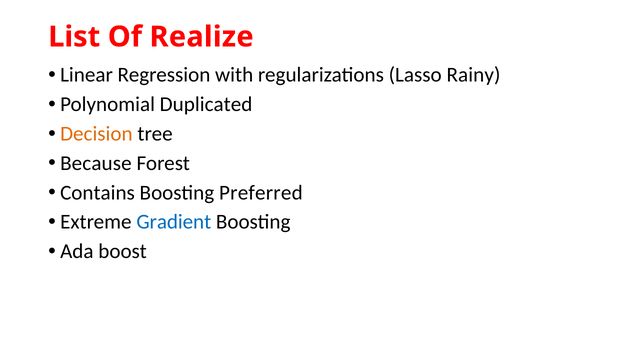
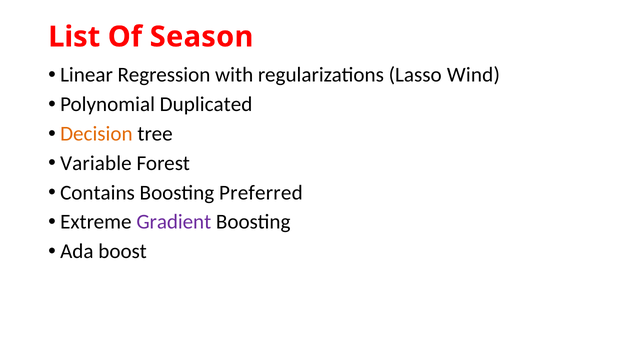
Realize: Realize -> Season
Rainy: Rainy -> Wind
Because: Because -> Variable
Gradient colour: blue -> purple
